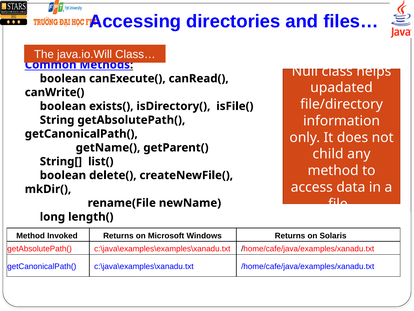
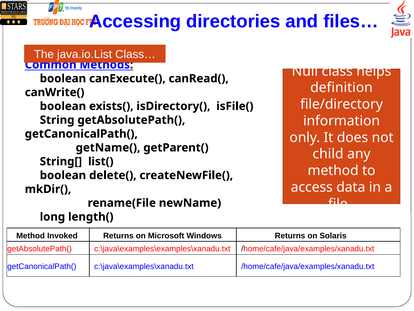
java.io.Will: java.io.Will -> java.io.List
upadated: upadated -> definition
